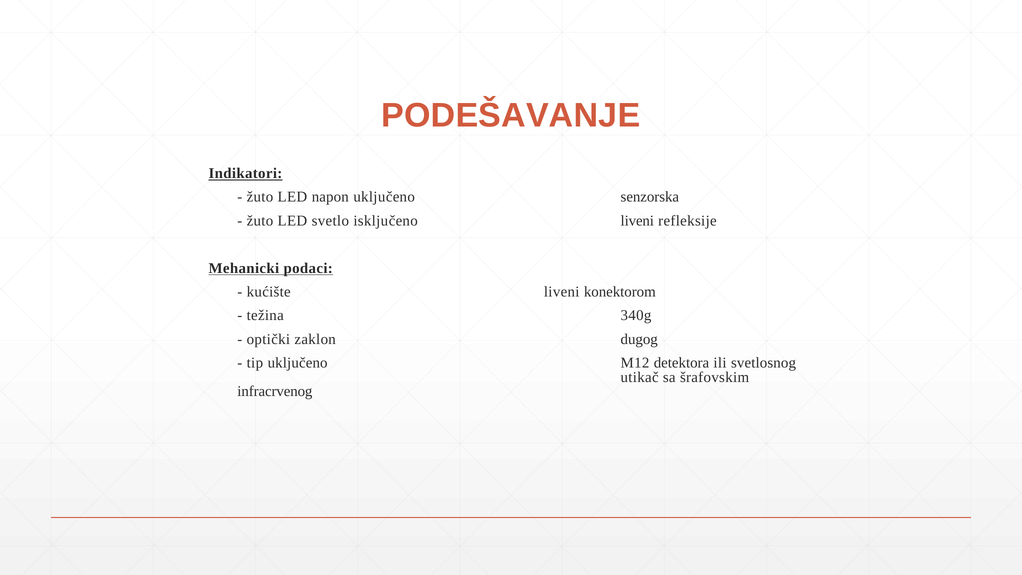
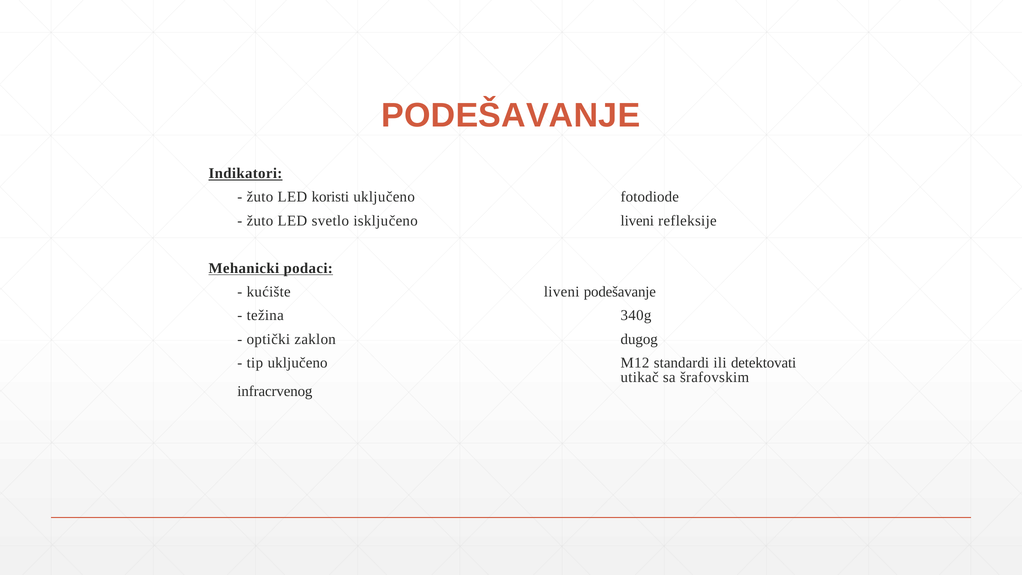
napon: napon -> koristi
senzorska: senzorska -> fotodiode
liveni konektorom: konektorom -> podešavanje
detektora: detektora -> standardi
svetlosnog: svetlosnog -> detektovati
